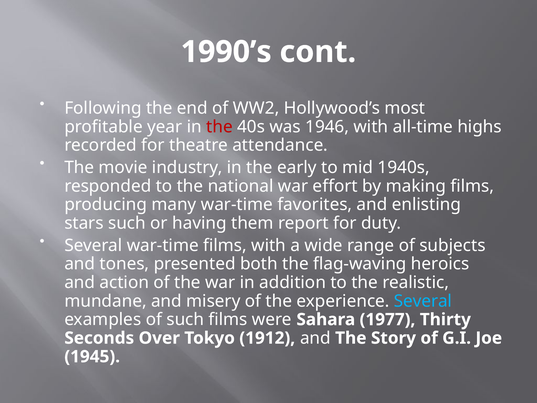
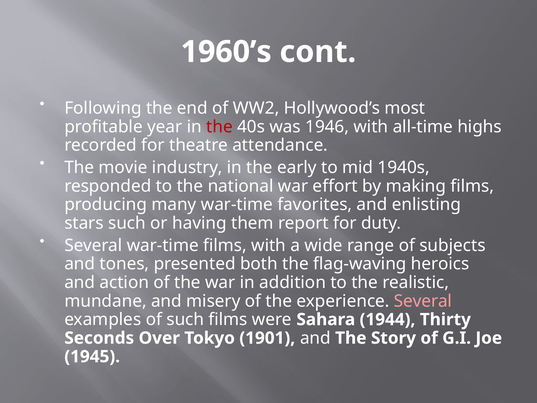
1990’s: 1990’s -> 1960’s
Several at (423, 301) colour: light blue -> pink
1977: 1977 -> 1944
1912: 1912 -> 1901
